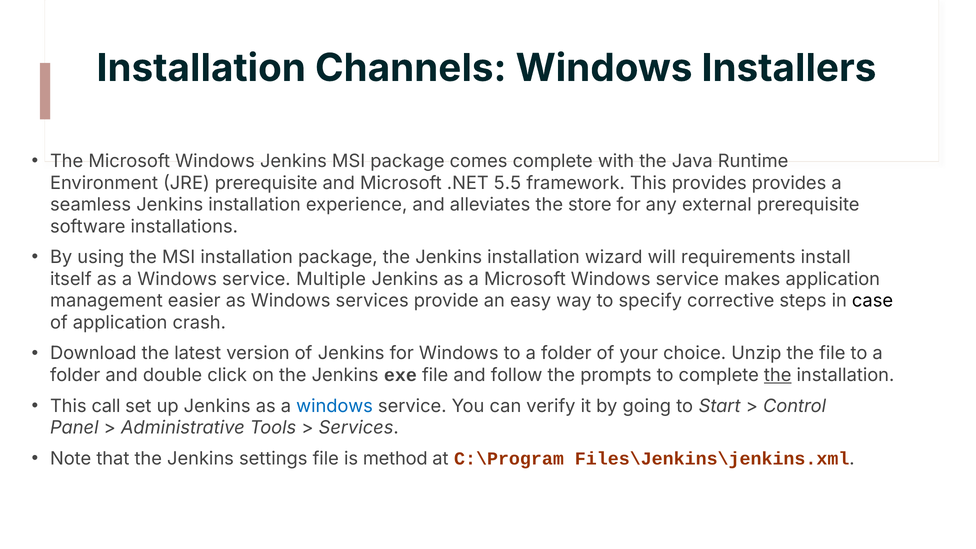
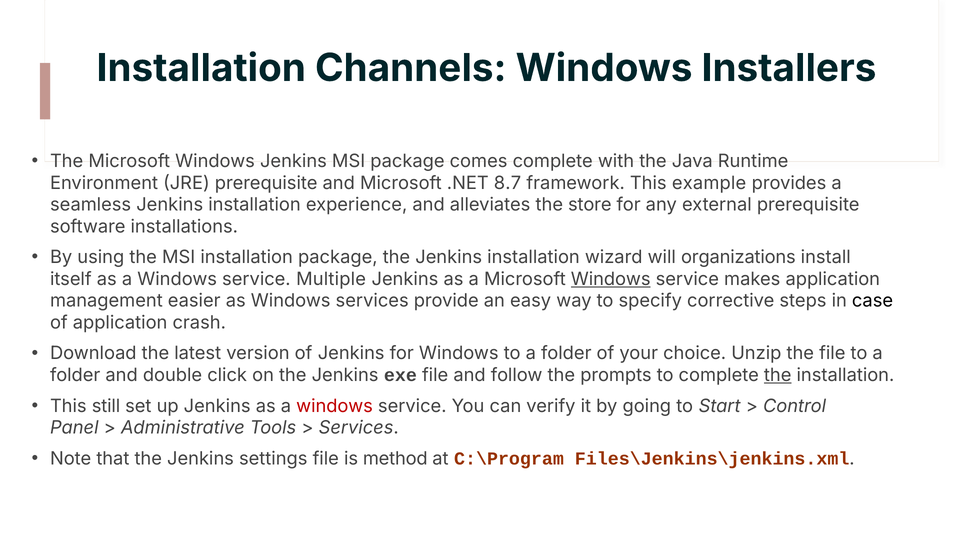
5.5: 5.5 -> 8.7
This provides: provides -> example
requirements: requirements -> organizations
Windows at (611, 279) underline: none -> present
call: call -> still
windows at (335, 406) colour: blue -> red
